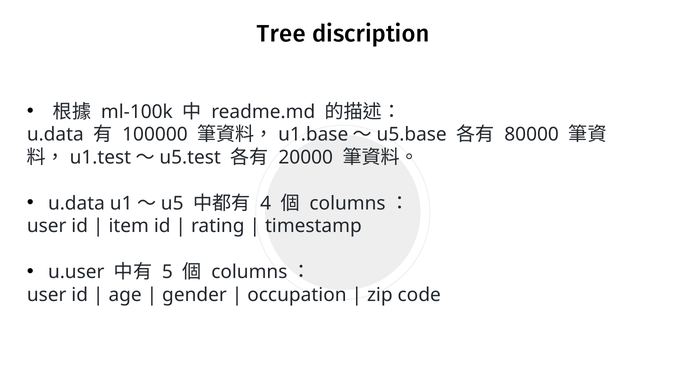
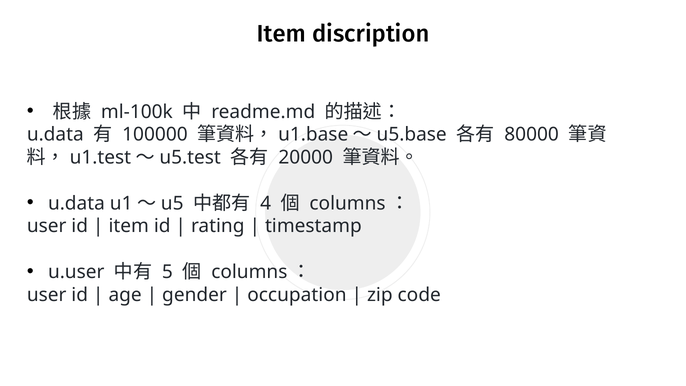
Tree at (281, 34): Tree -> Item
